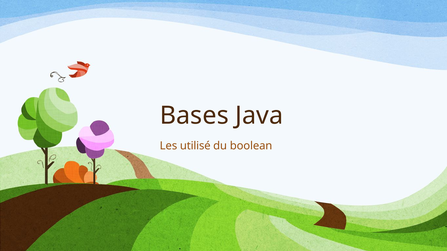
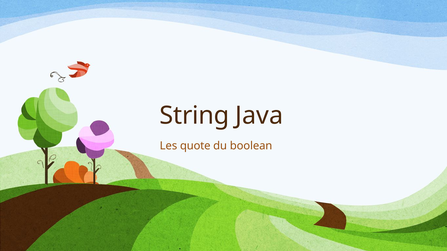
Bases: Bases -> String
utilisé: utilisé -> quote
